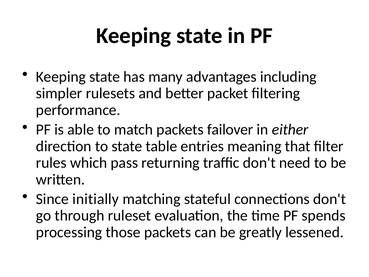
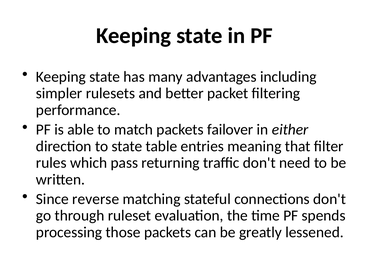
initially: initially -> reverse
